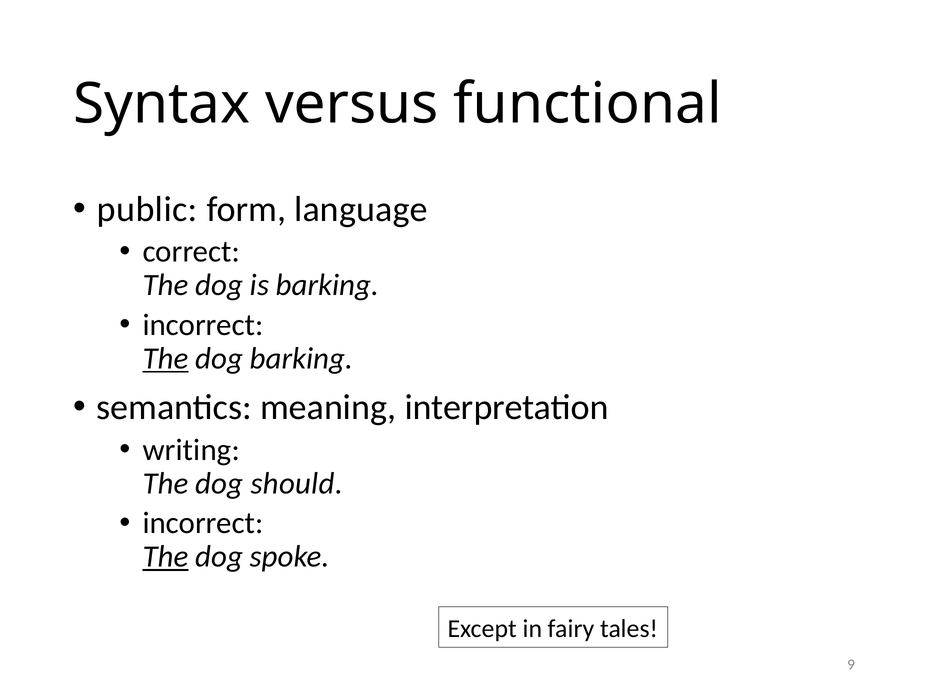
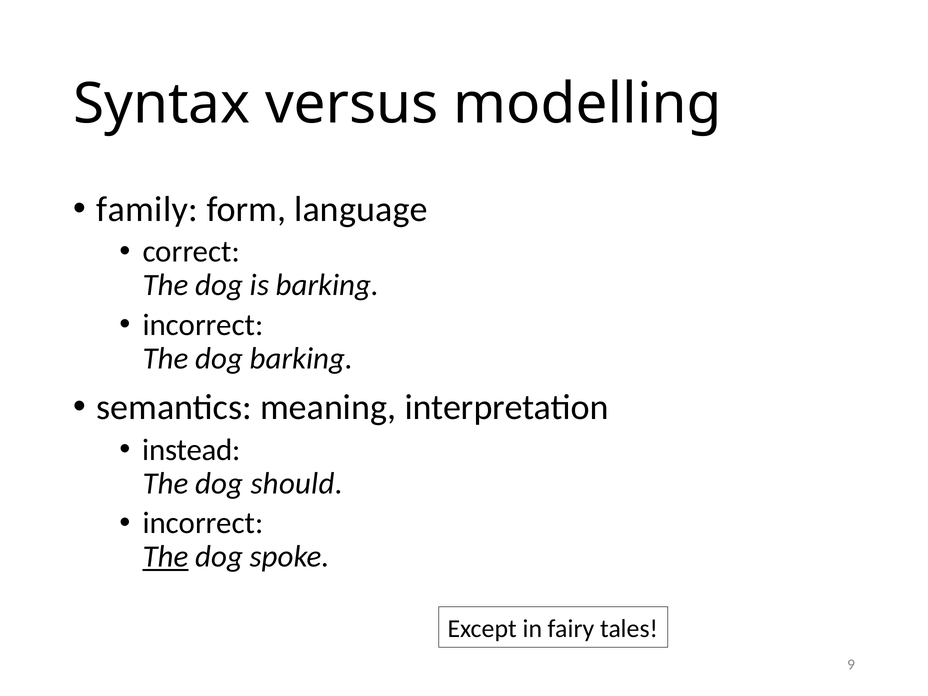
functional: functional -> modelling
public: public -> family
The at (166, 358) underline: present -> none
writing: writing -> instead
